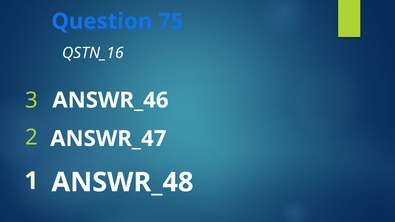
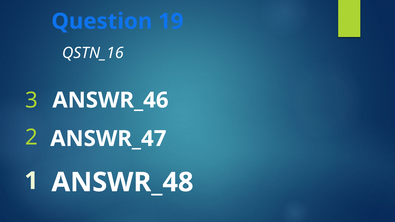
75: 75 -> 19
